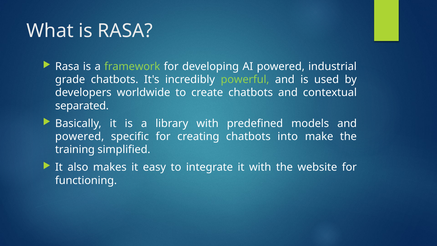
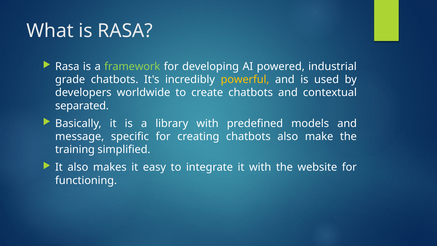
powerful colour: light green -> yellow
powered at (80, 136): powered -> message
chatbots into: into -> also
